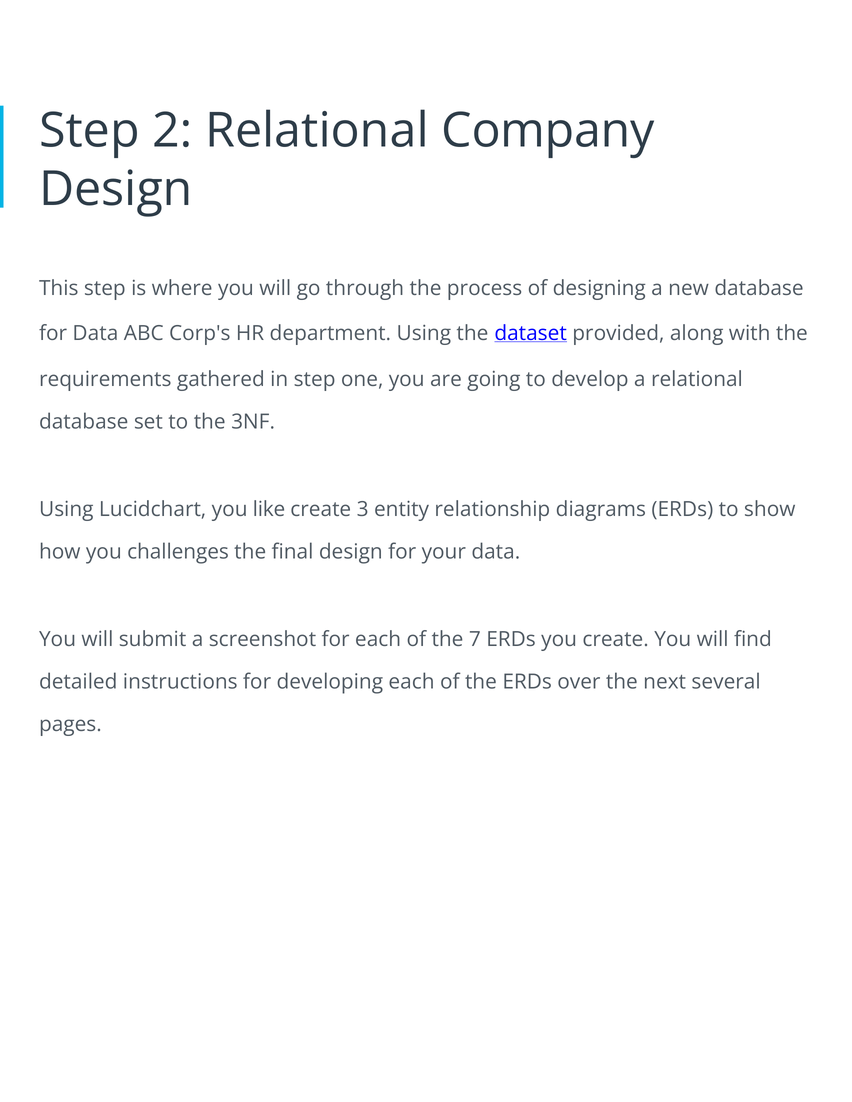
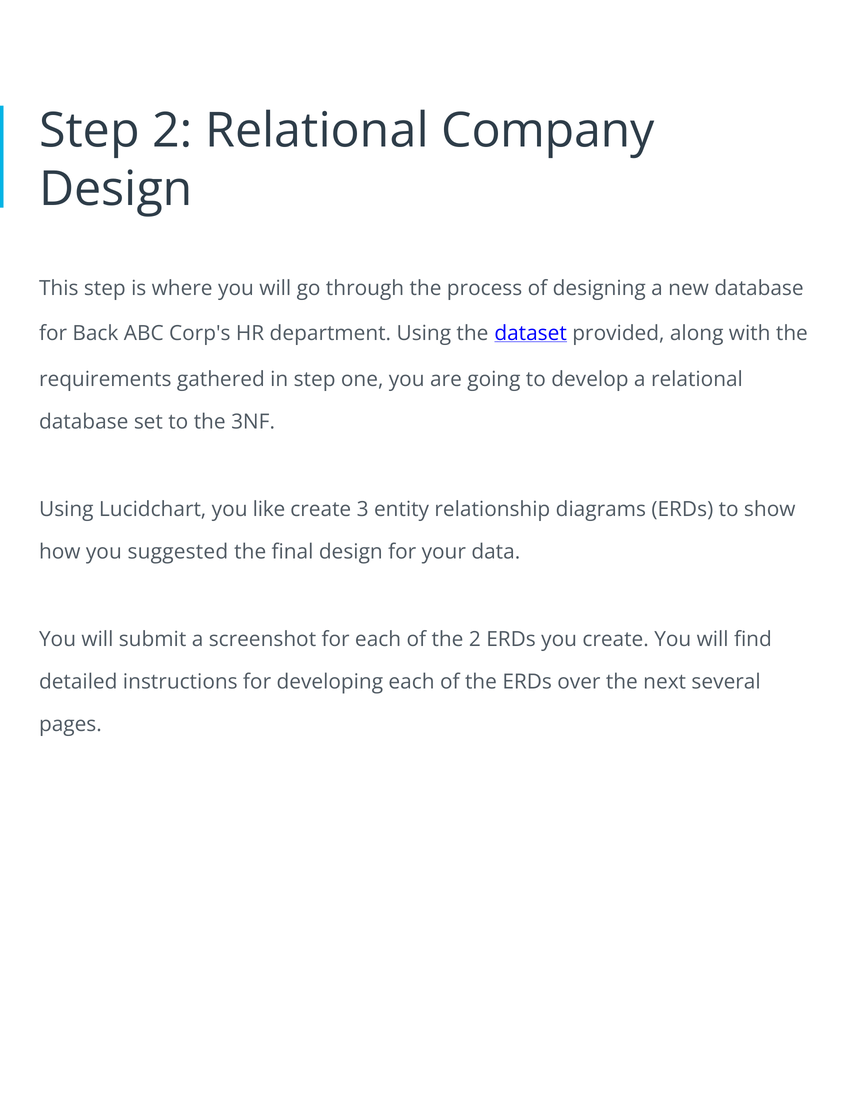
for Data: Data -> Back
challenges: challenges -> suggested
the 7: 7 -> 2
